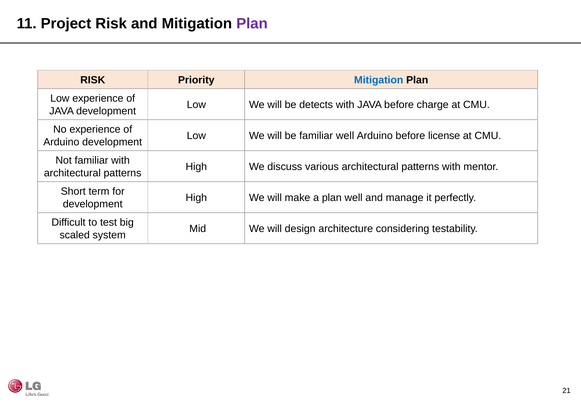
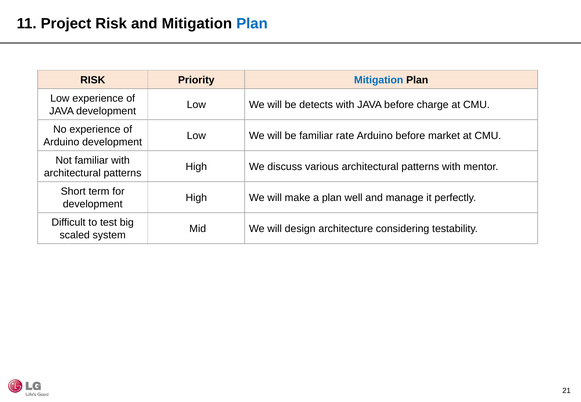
Plan at (252, 24) colour: purple -> blue
familiar well: well -> rate
license: license -> market
